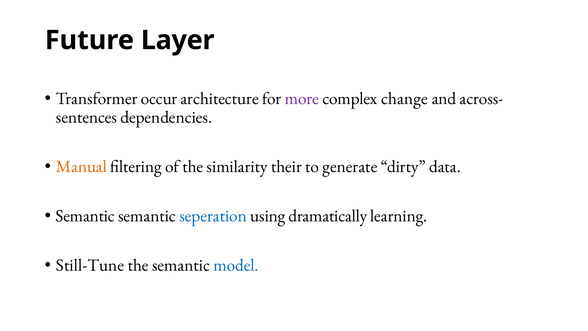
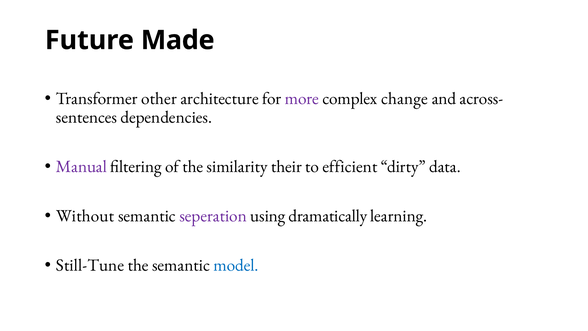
Layer: Layer -> Made
occur: occur -> other
Manual colour: orange -> purple
generate: generate -> efficient
Semantic at (85, 216): Semantic -> Without
seperation colour: blue -> purple
